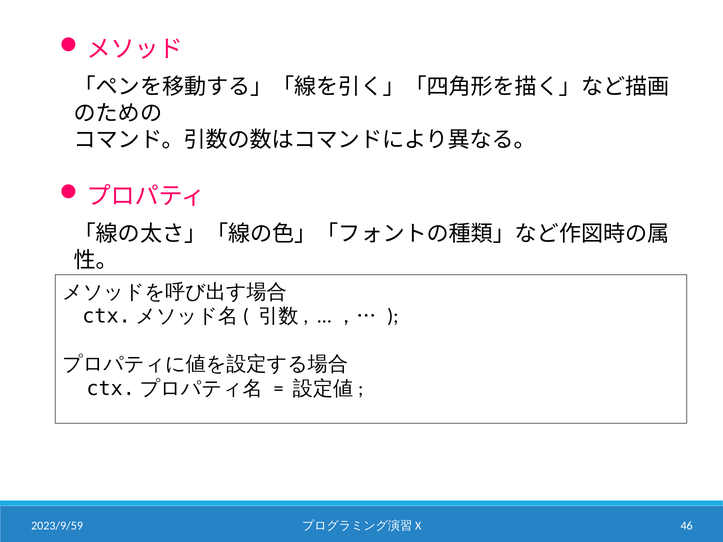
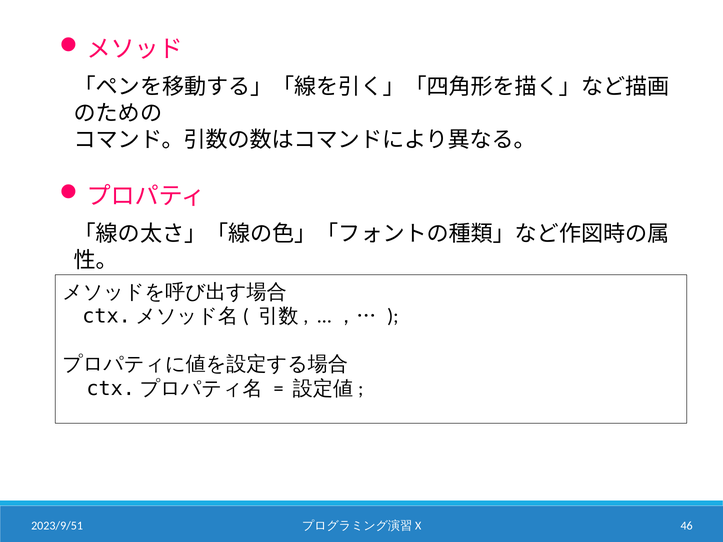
2023/9/59: 2023/9/59 -> 2023/9/51
